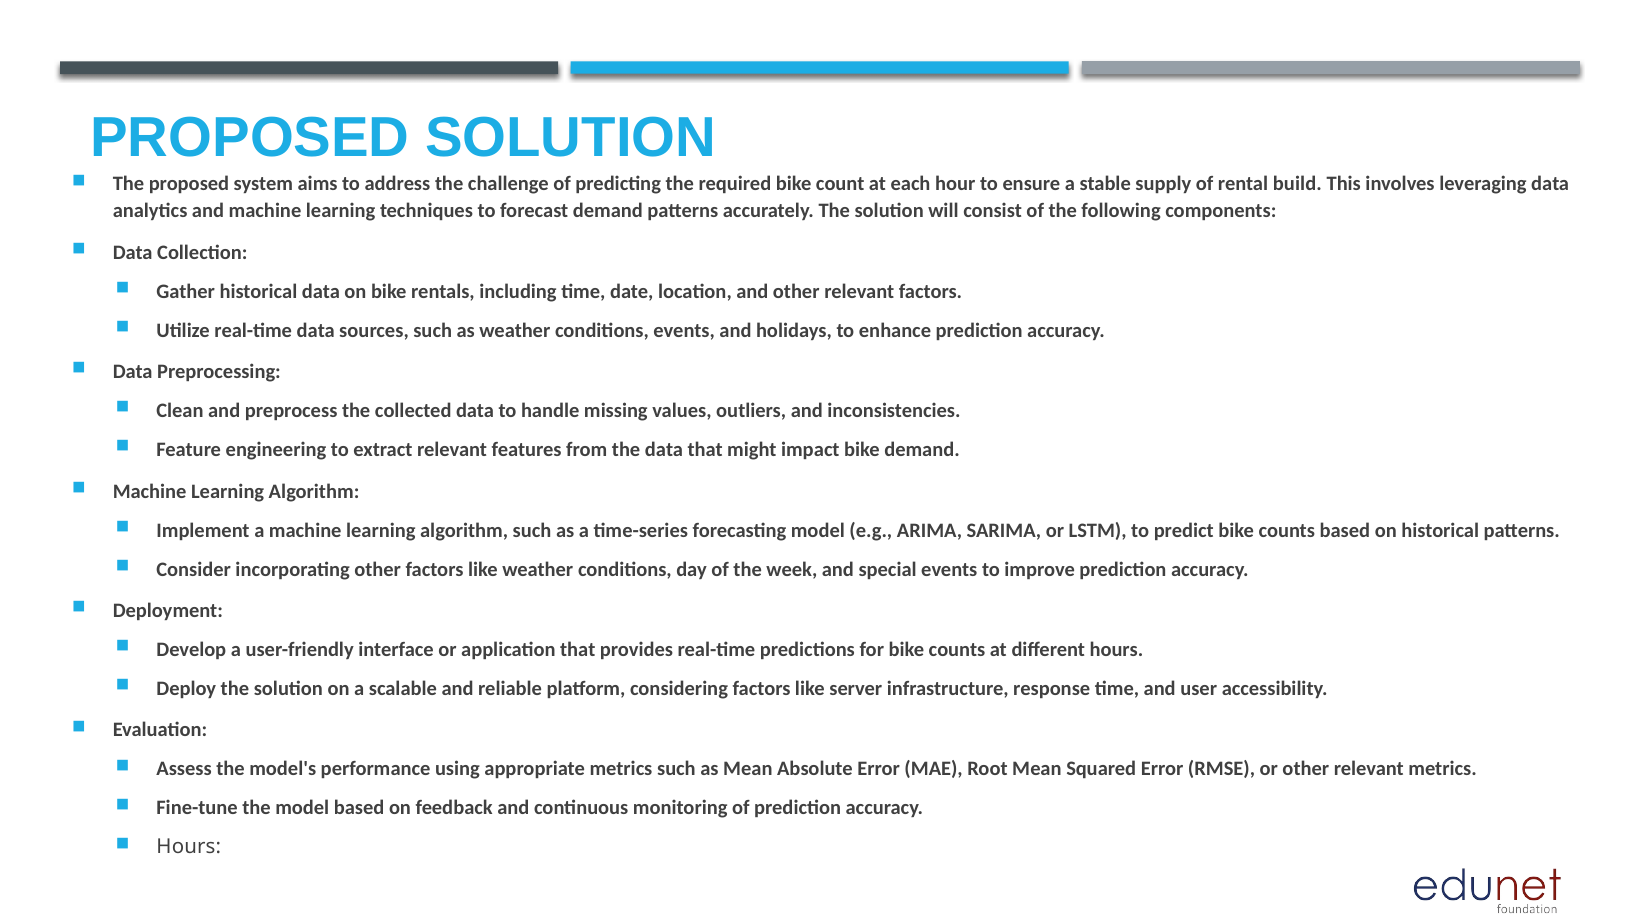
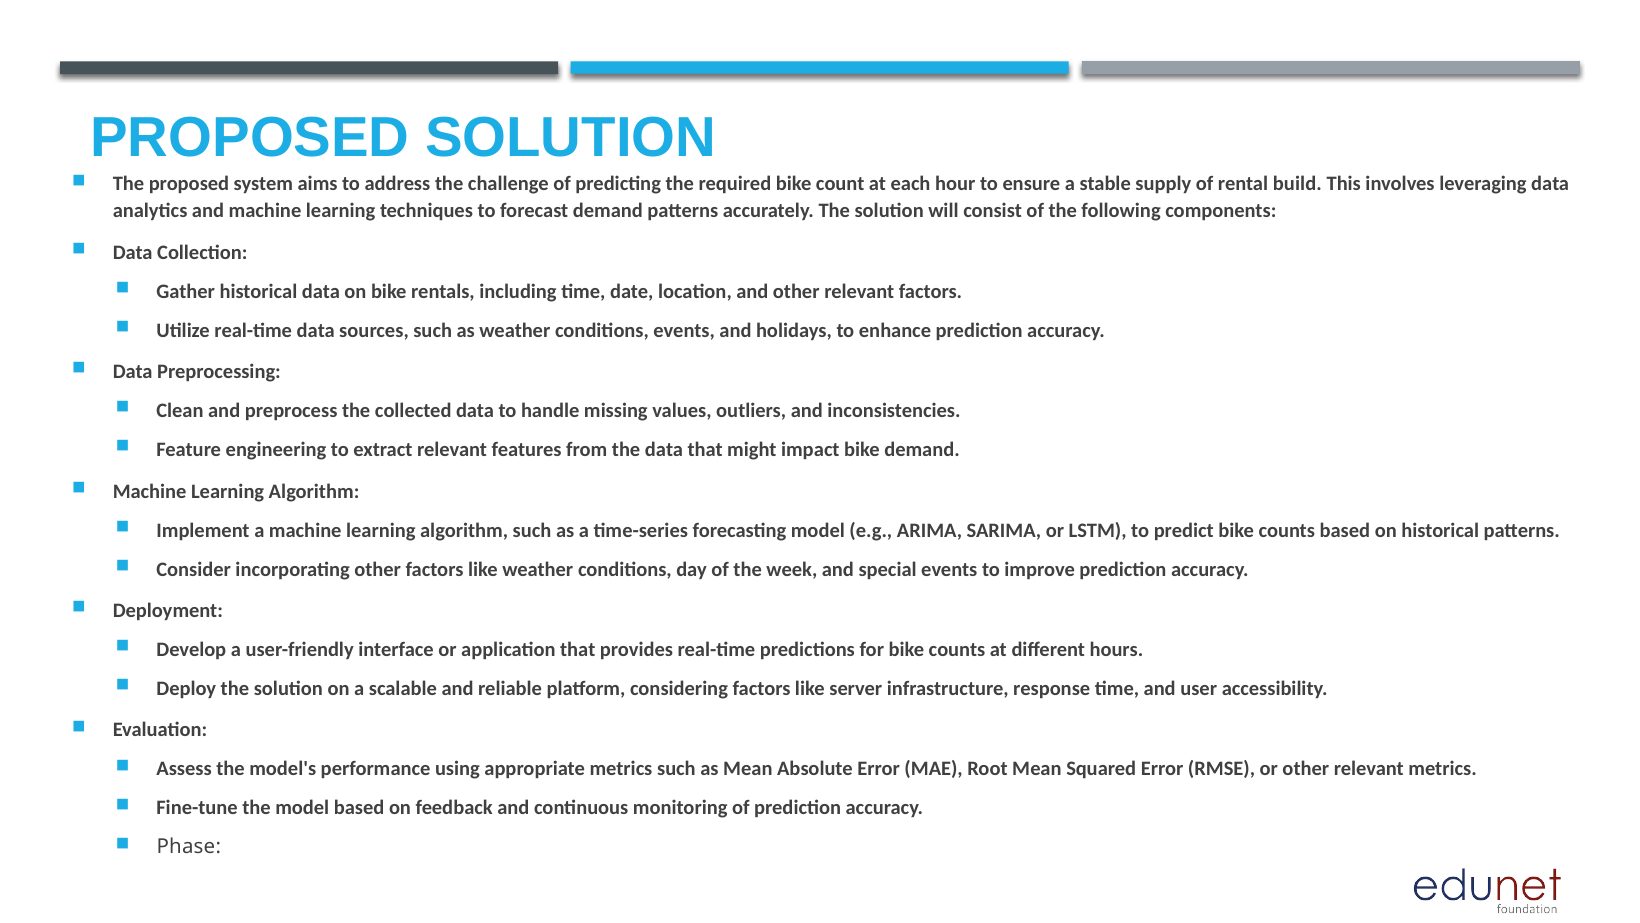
Hours at (189, 847): Hours -> Phase
